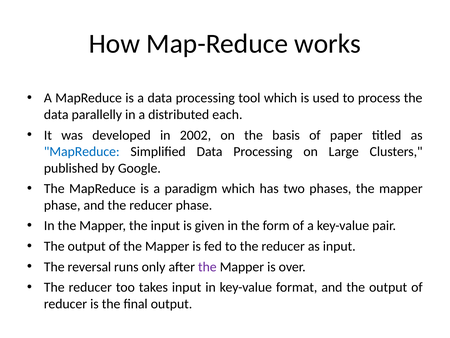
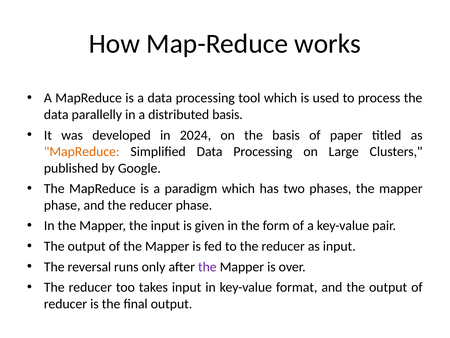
distributed each: each -> basis
2002: 2002 -> 2024
MapReduce at (82, 151) colour: blue -> orange
